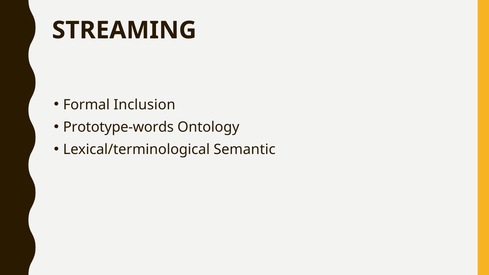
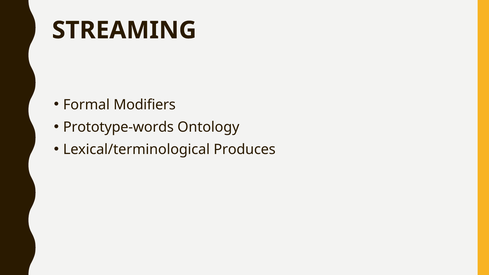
Inclusion: Inclusion -> Modifiers
Semantic: Semantic -> Produces
